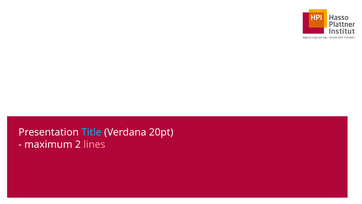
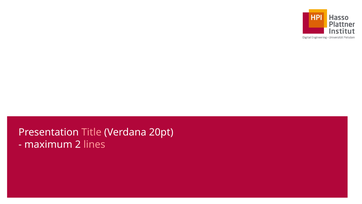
Title colour: light blue -> pink
